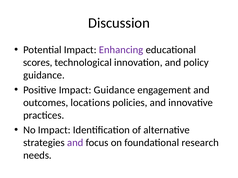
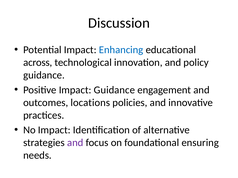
Enhancing colour: purple -> blue
scores: scores -> across
research: research -> ensuring
